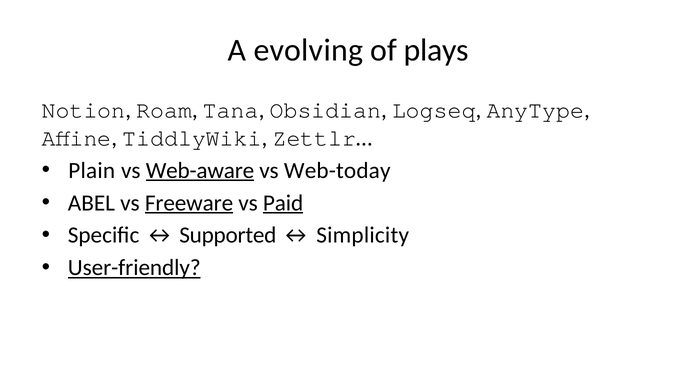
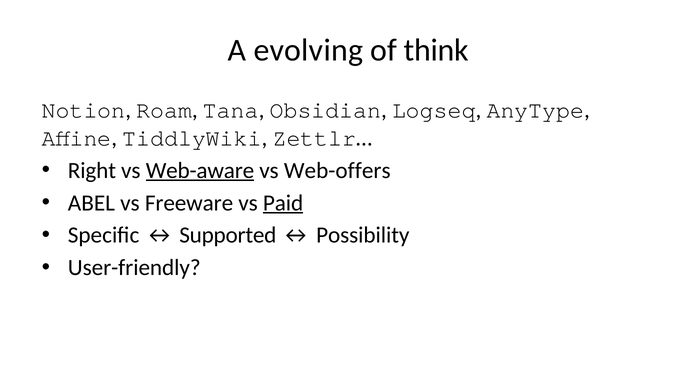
plays: plays -> think
Plain: Plain -> Right
Web-today: Web-today -> Web-offers
Freeware underline: present -> none
Simplicity: Simplicity -> Possibility
User-friendly underline: present -> none
